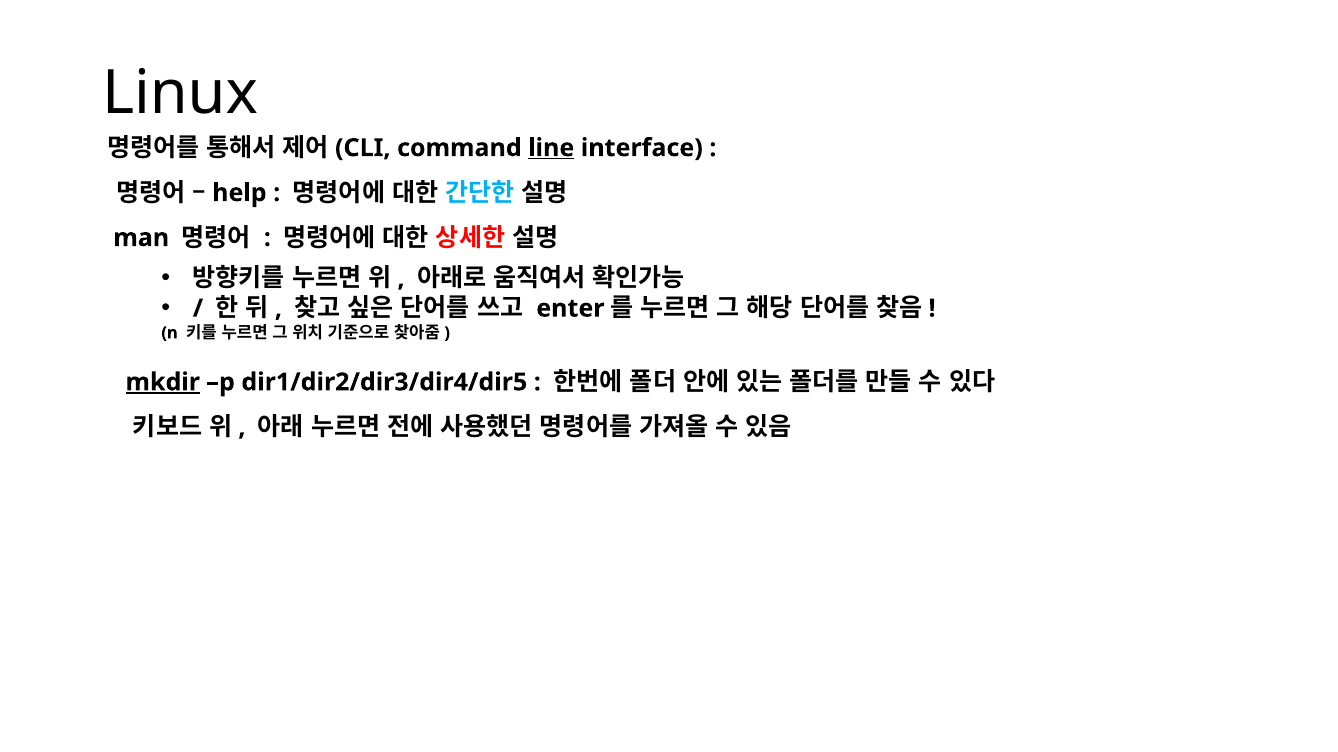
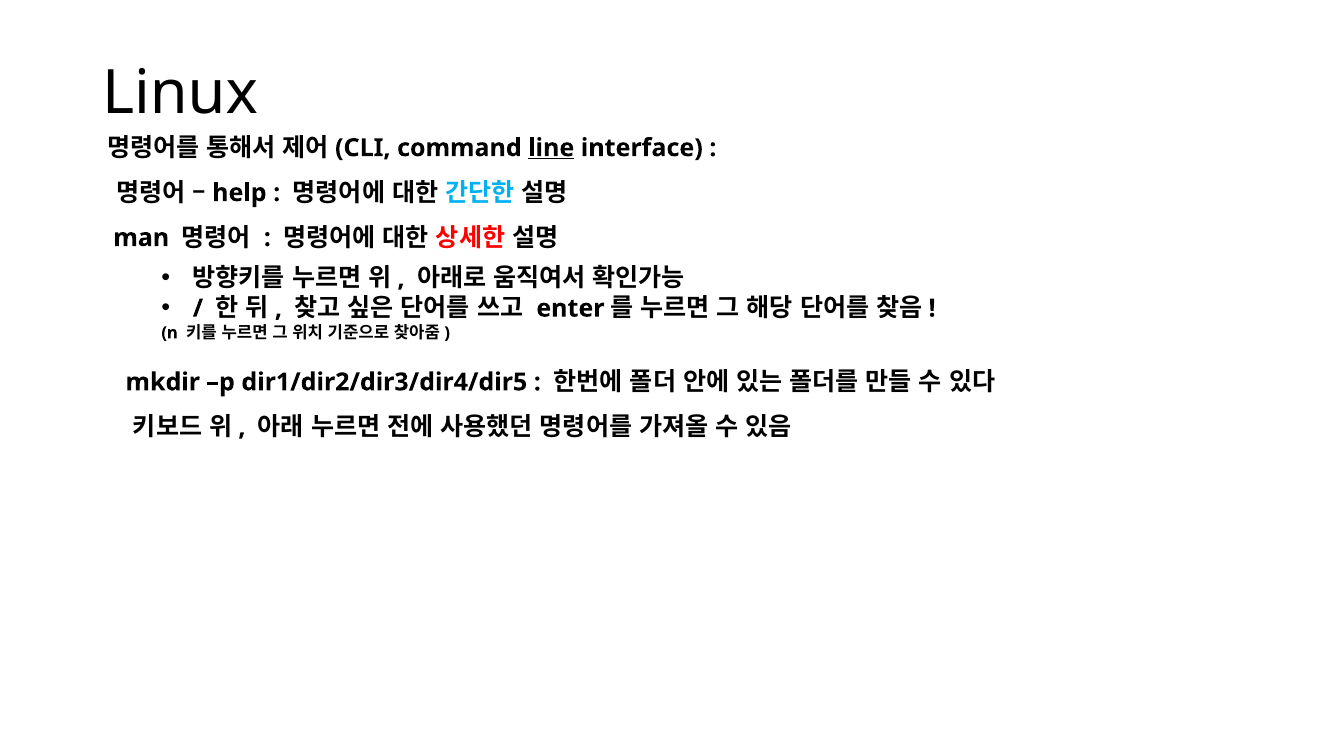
mkdir underline: present -> none
